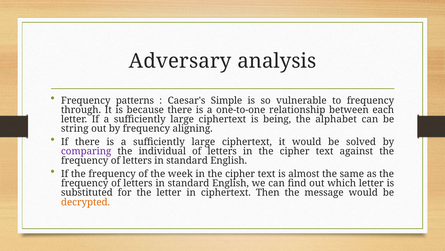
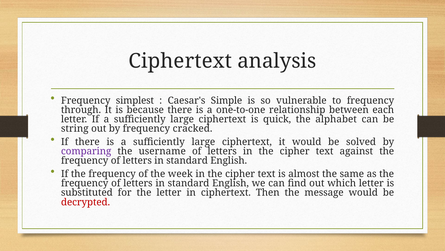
Adversary at (180, 61): Adversary -> Ciphertext
patterns: patterns -> simplest
being: being -> quick
aligning: aligning -> cracked
individual: individual -> username
decrypted colour: orange -> red
